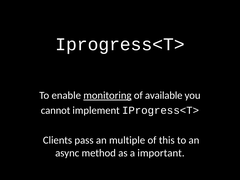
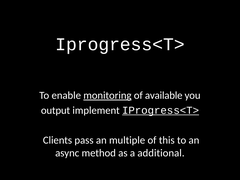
cannot: cannot -> output
IProgress<T> at (161, 110) underline: none -> present
important: important -> additional
